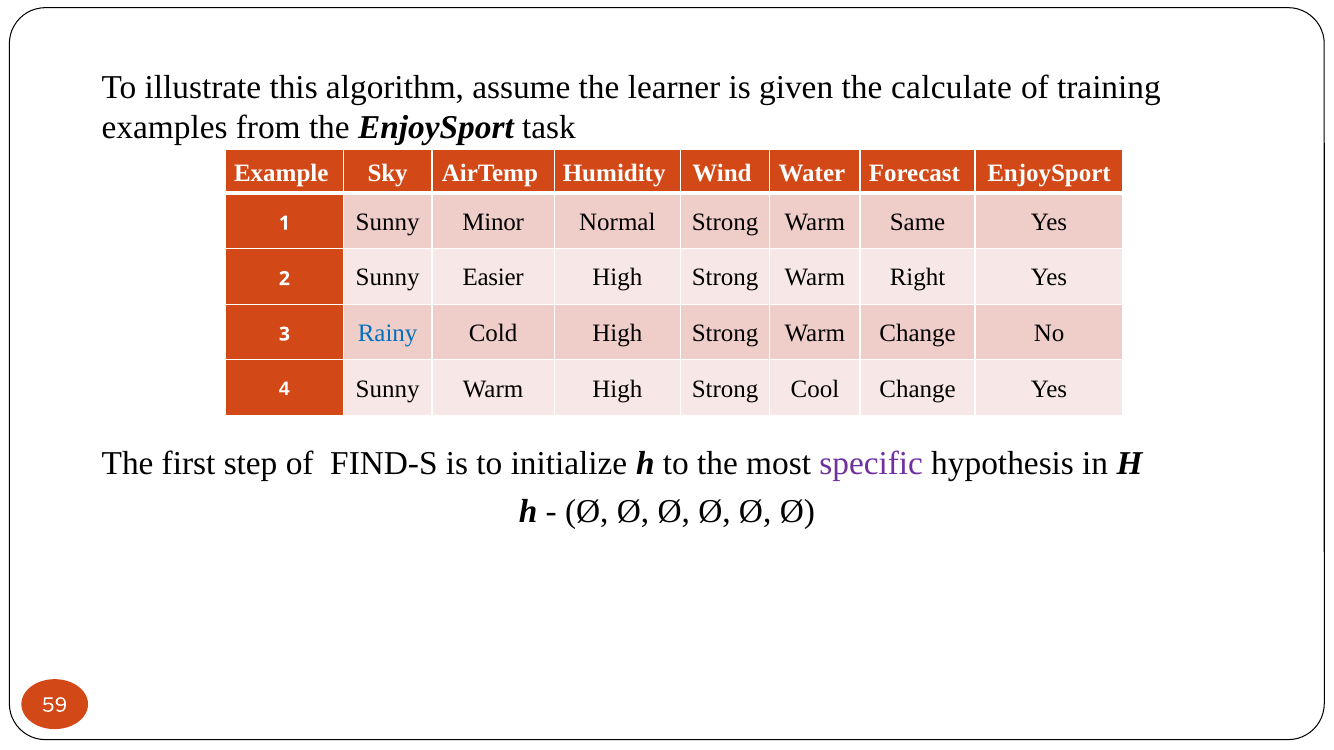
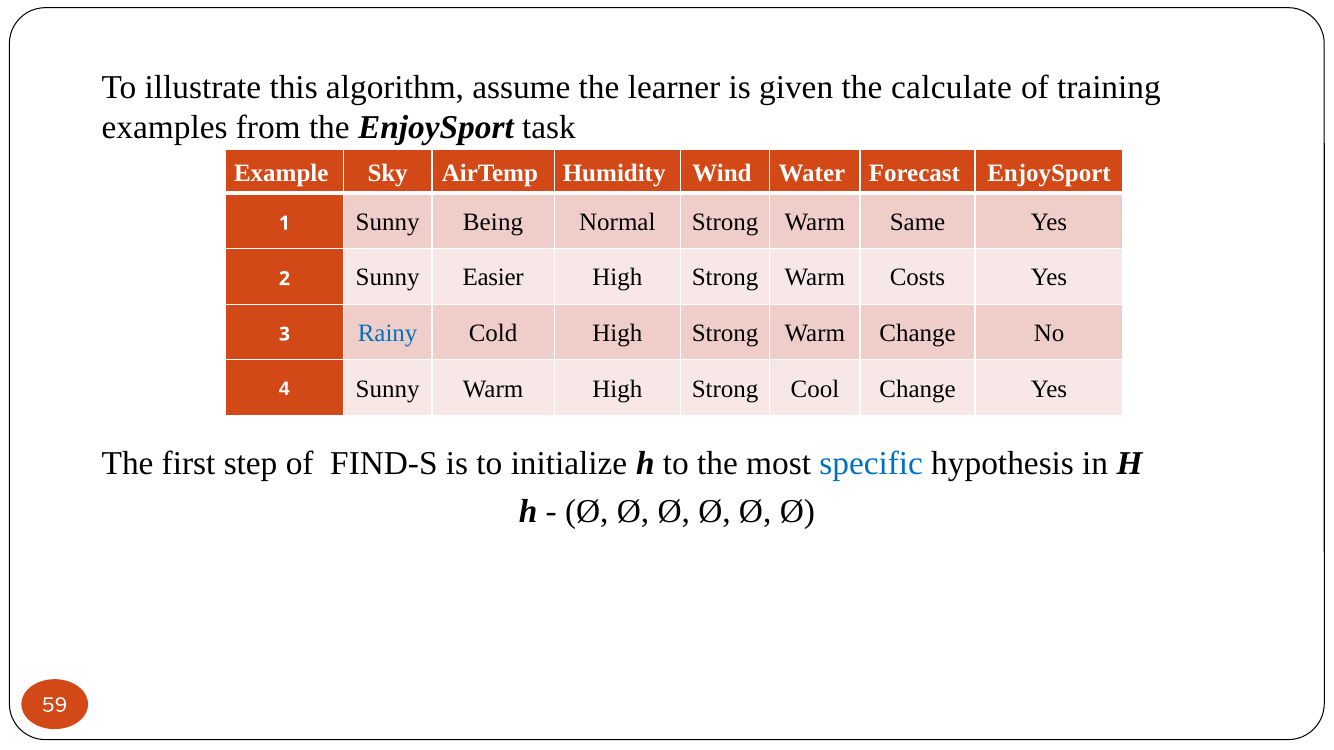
Minor: Minor -> Being
Right: Right -> Costs
specific colour: purple -> blue
